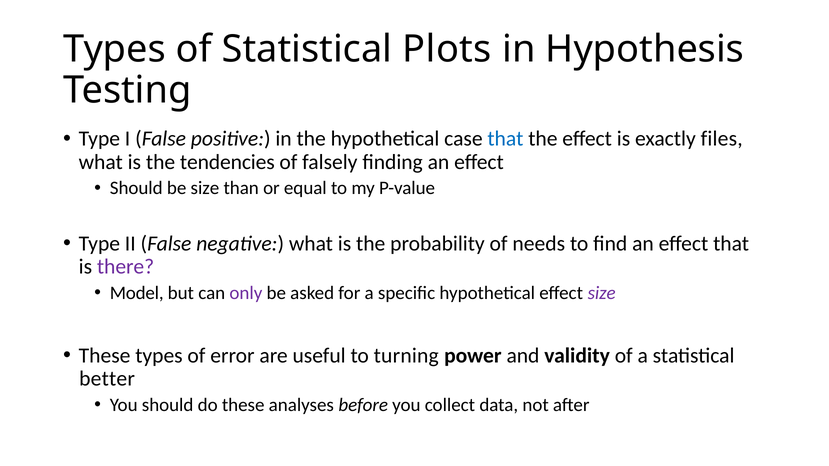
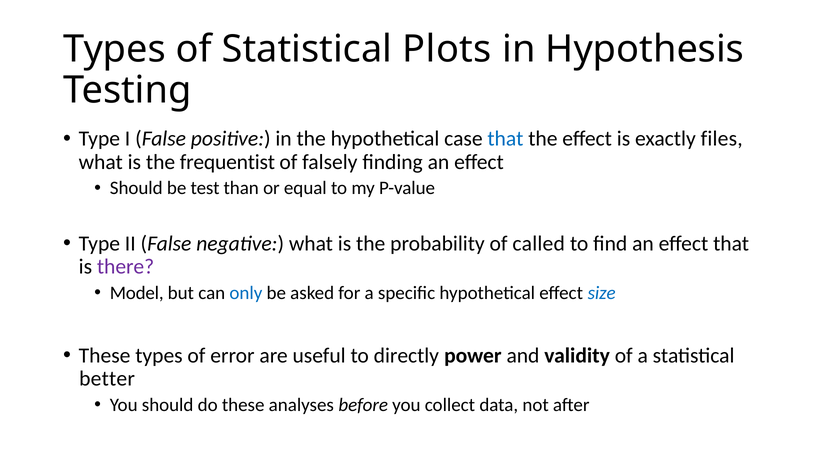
tendencies: tendencies -> frequentist
be size: size -> test
needs: needs -> called
only colour: purple -> blue
size at (602, 293) colour: purple -> blue
turning: turning -> directly
